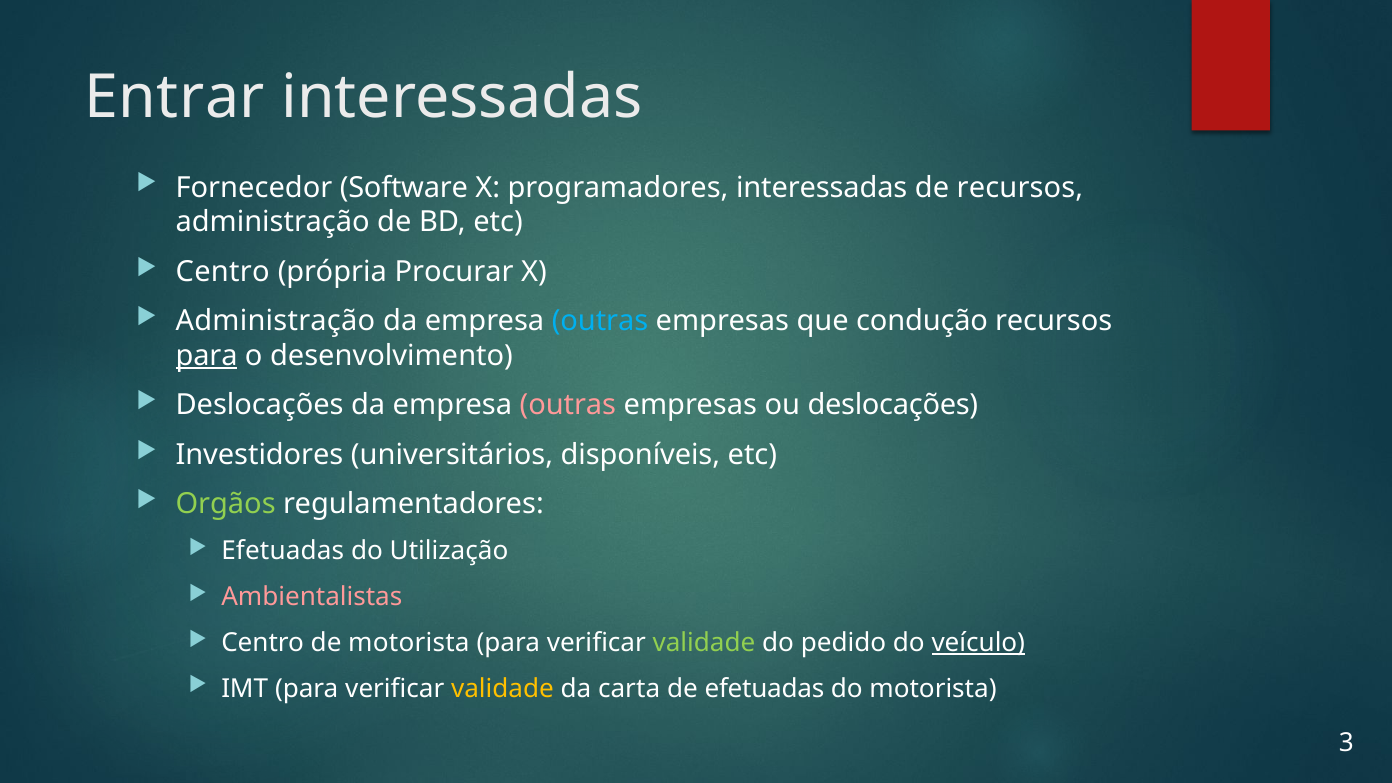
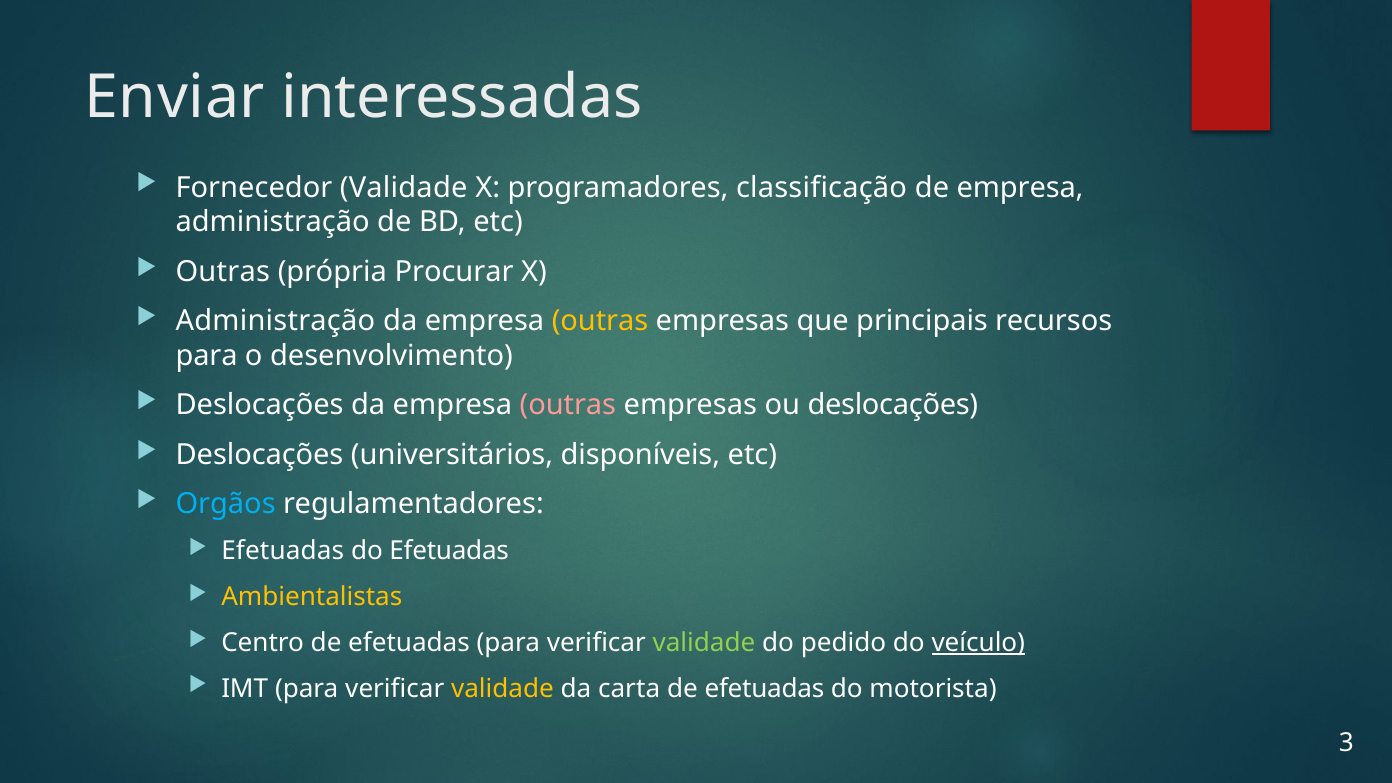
Entrar: Entrar -> Enviar
Fornecedor Software: Software -> Validade
programadores interessadas: interessadas -> classificação
de recursos: recursos -> empresa
Centro at (223, 272): Centro -> Outras
outras at (600, 321) colour: light blue -> yellow
condução: condução -> principais
para at (207, 356) underline: present -> none
Investidores at (259, 455): Investidores -> Deslocações
Orgãos colour: light green -> light blue
do Utilização: Utilização -> Efetuadas
Ambientalistas colour: pink -> yellow
Centro de motorista: motorista -> efetuadas
